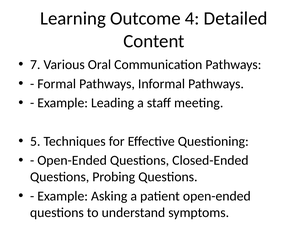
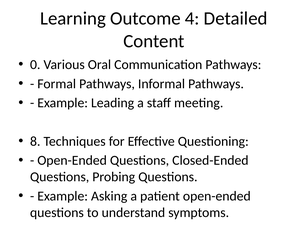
7: 7 -> 0
5: 5 -> 8
